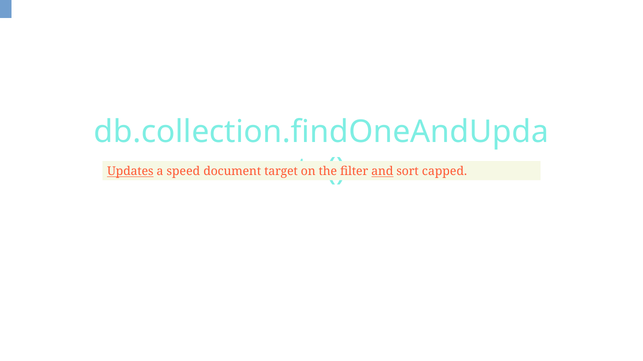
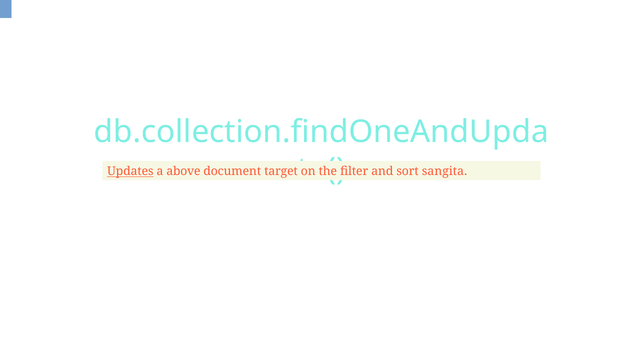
speed: speed -> above
and underline: present -> none
capped: capped -> sangita
